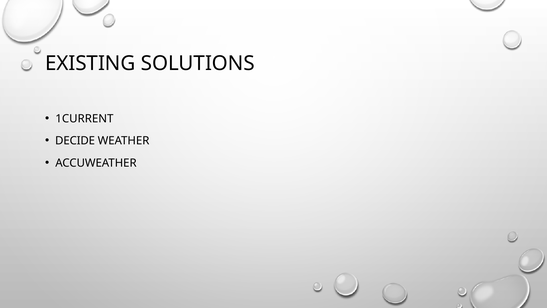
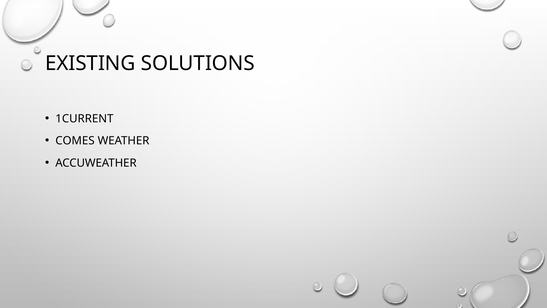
DECIDE: DECIDE -> COMES
